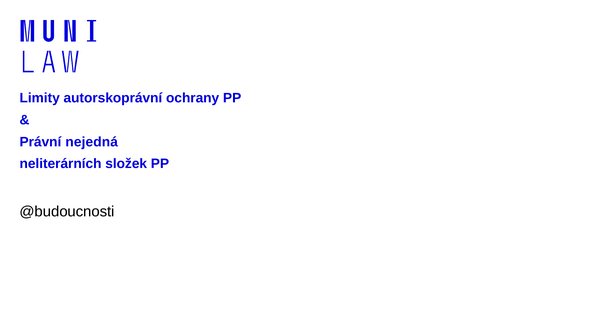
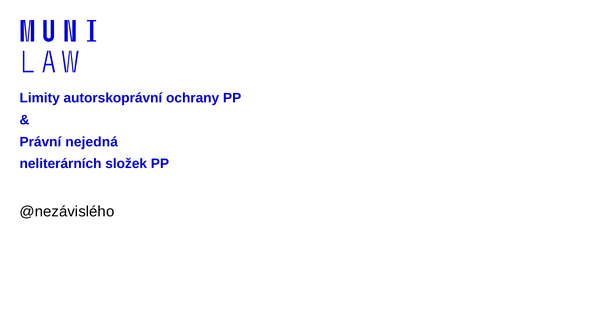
@budoucnosti: @budoucnosti -> @nezávislého
